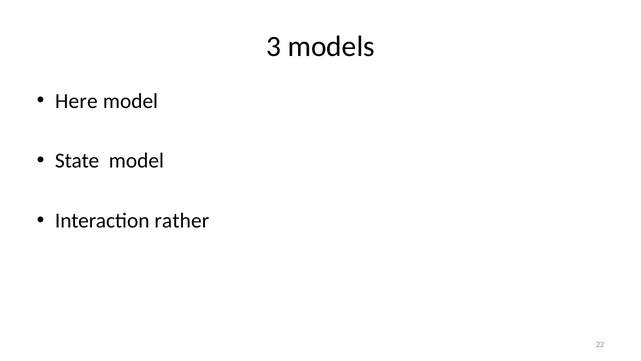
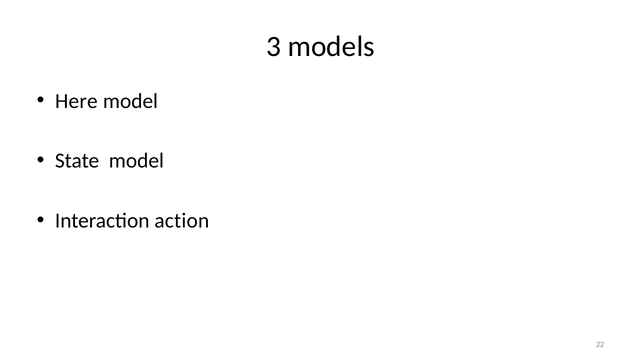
rather: rather -> action
